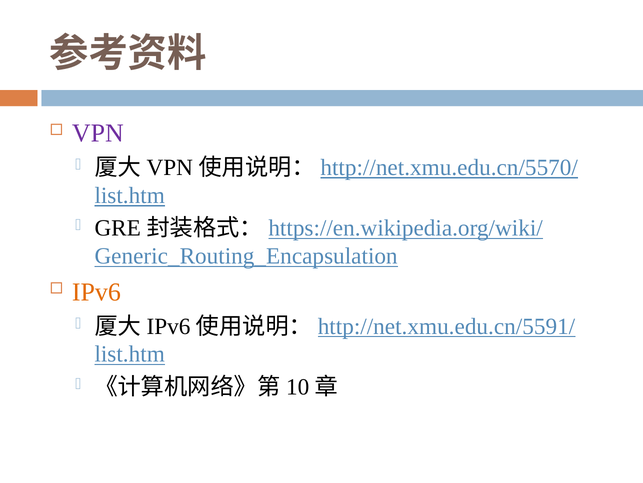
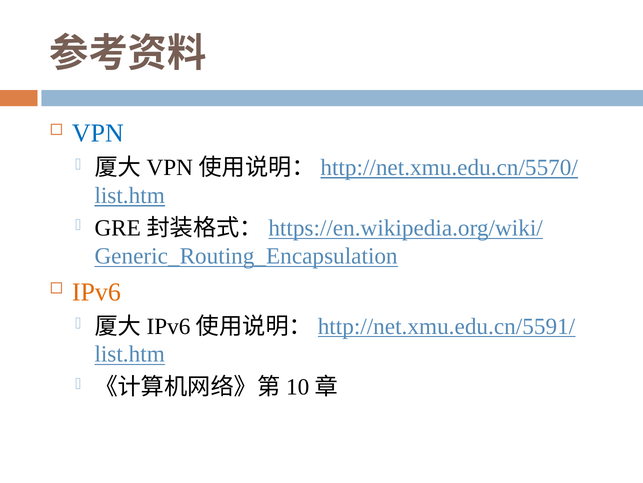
VPN colour: purple -> blue
